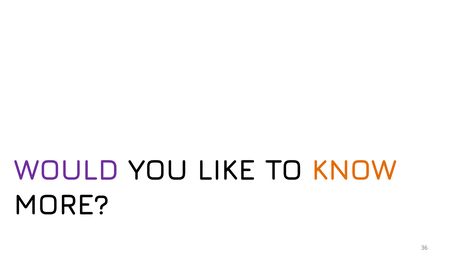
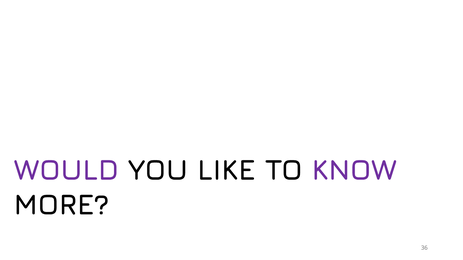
KNOW colour: orange -> purple
